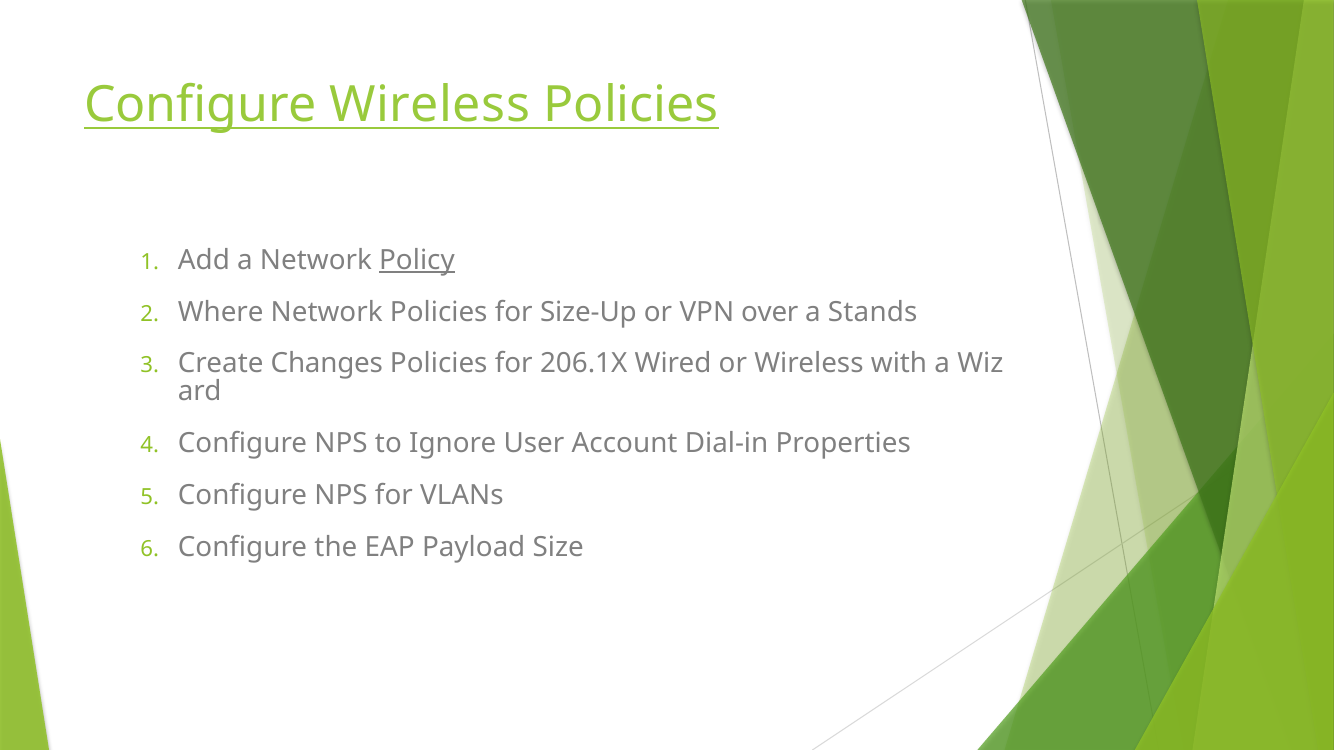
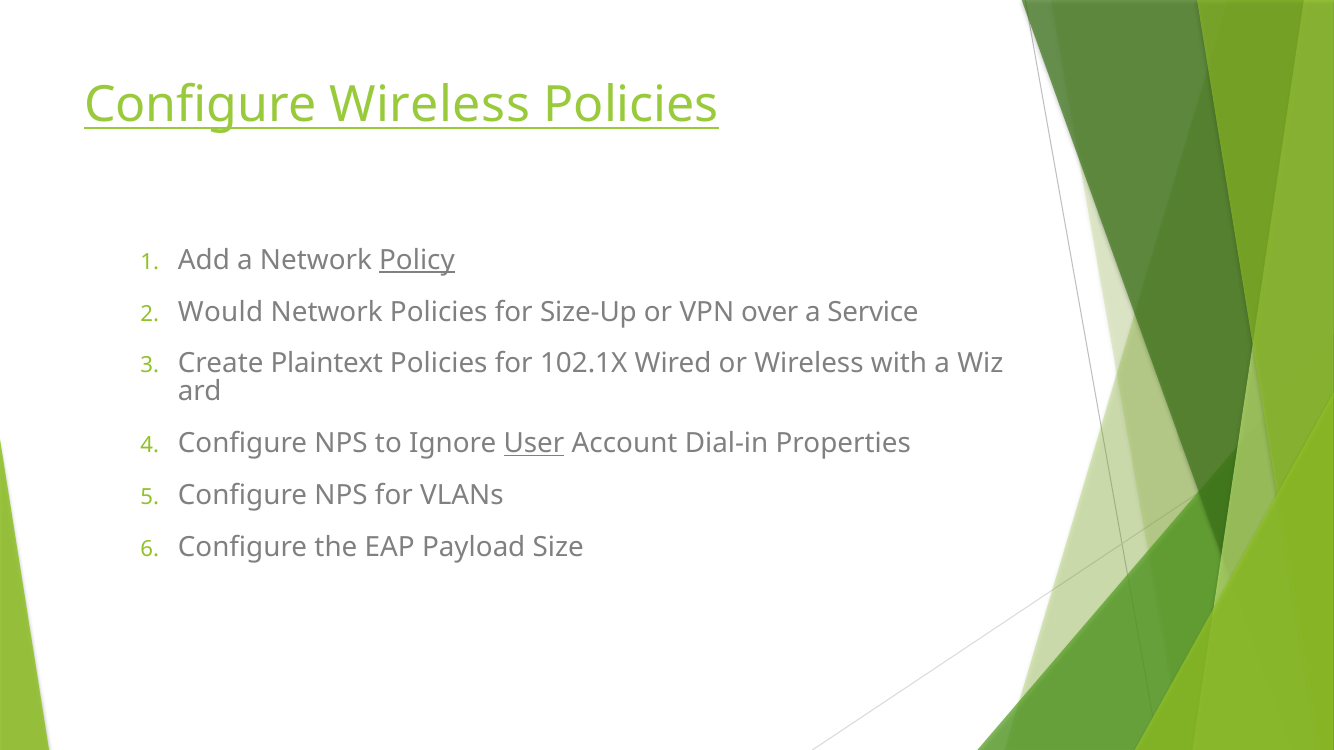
Where: Where -> Would
Stands: Stands -> Service
Changes: Changes -> Plaintext
206.1X: 206.1X -> 102.1X
User underline: none -> present
